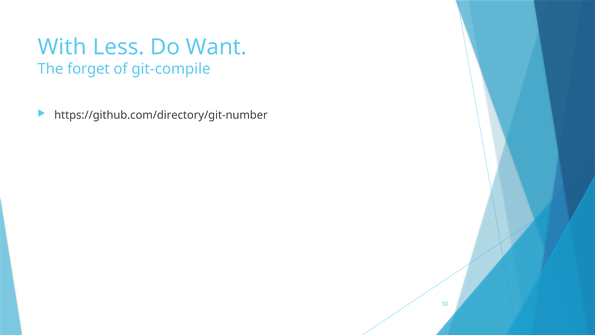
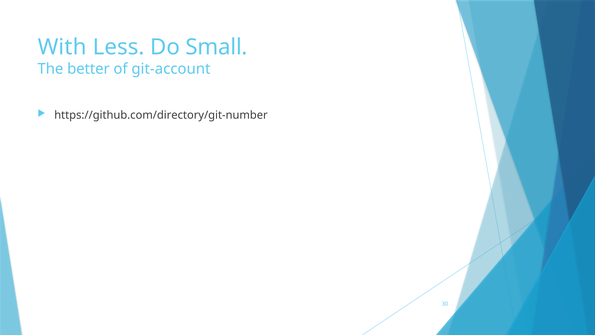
Want: Want -> Small
forget: forget -> better
git-compile: git-compile -> git-account
